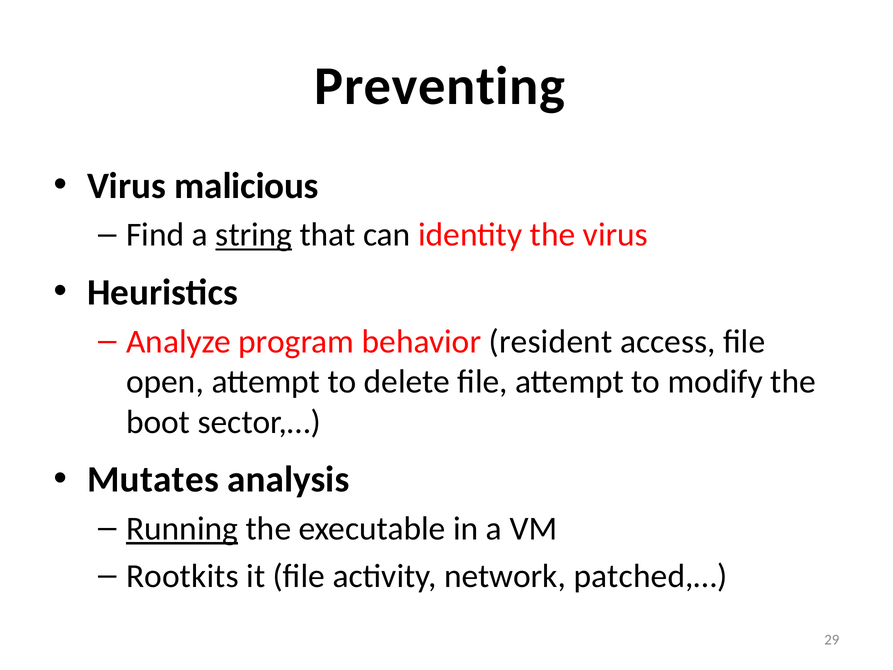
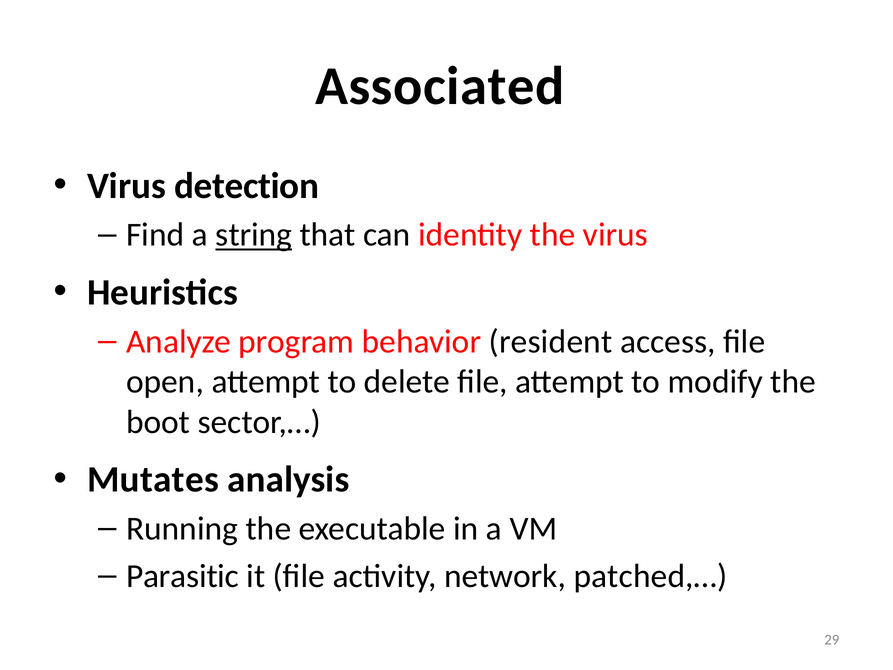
Preventing: Preventing -> Associated
malicious: malicious -> detection
Running underline: present -> none
Rootkits: Rootkits -> Parasitic
